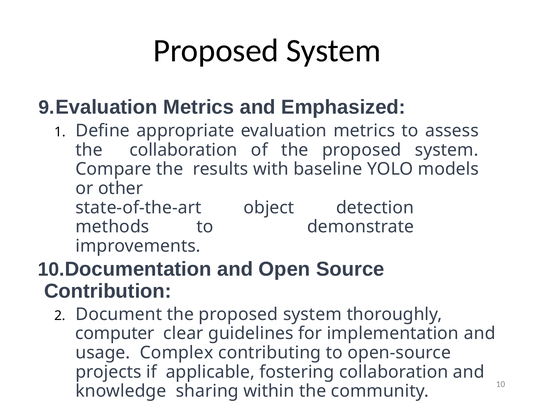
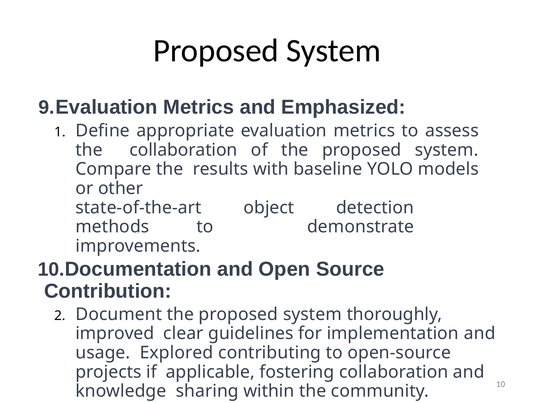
computer: computer -> improved
Complex: Complex -> Explored
